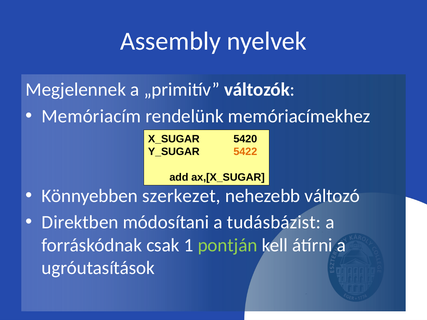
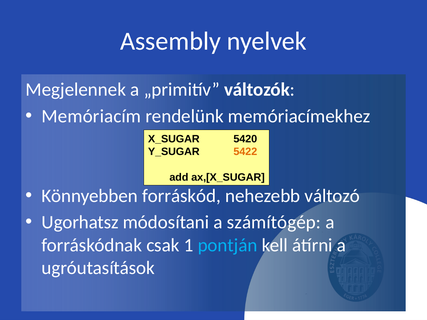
szerkezet: szerkezet -> forráskód
Direktben: Direktben -> Ugorhatsz
tudásbázist: tudásbázist -> számítógép
pontján colour: light green -> light blue
